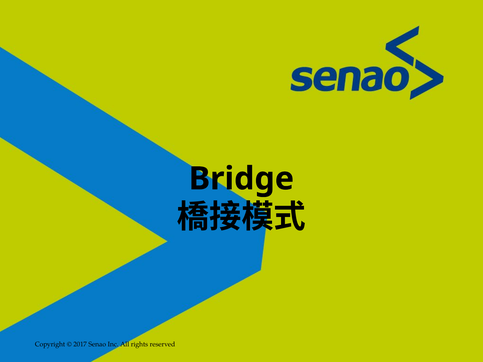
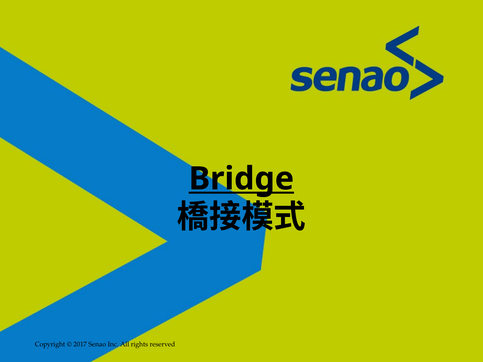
Bridge underline: none -> present
